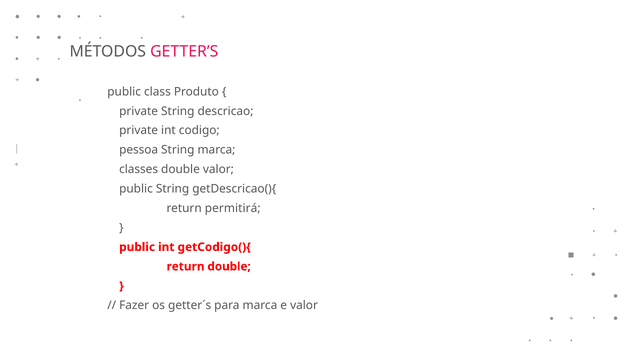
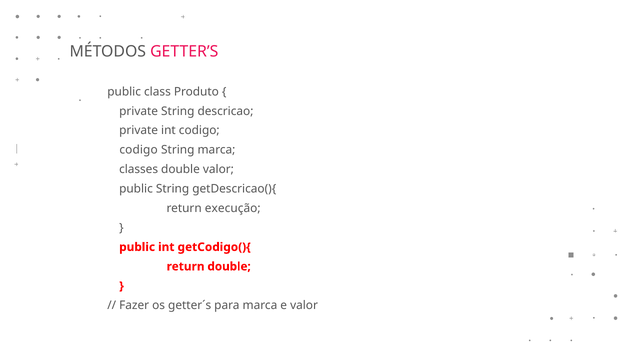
pessoa at (139, 150): pessoa -> codigo
permitirá: permitirá -> execução
